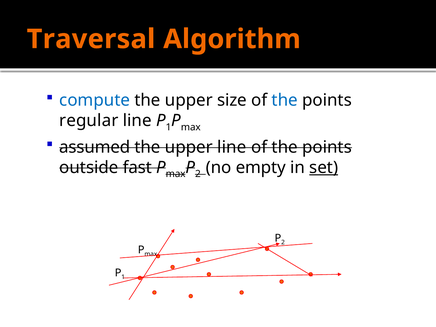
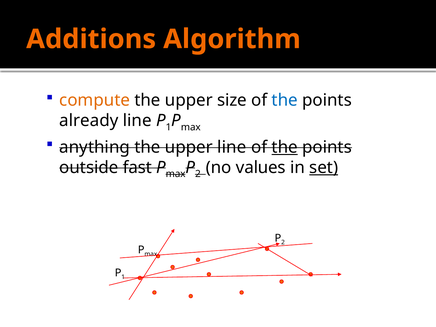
Traversal: Traversal -> Additions
compute colour: blue -> orange
regular: regular -> already
assumed: assumed -> anything
the at (285, 147) underline: none -> present
empty: empty -> values
